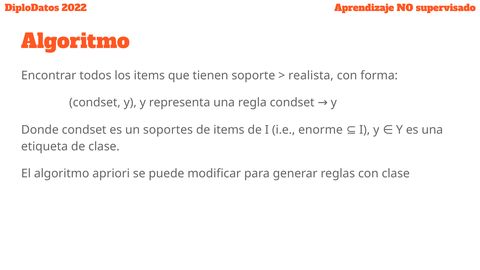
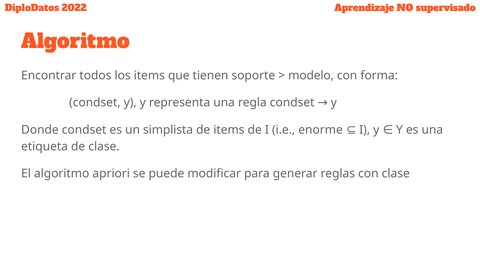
realista: realista -> modelo
soportes: soportes -> simplista
